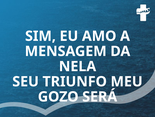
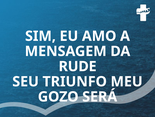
NELA: NELA -> RUDE
